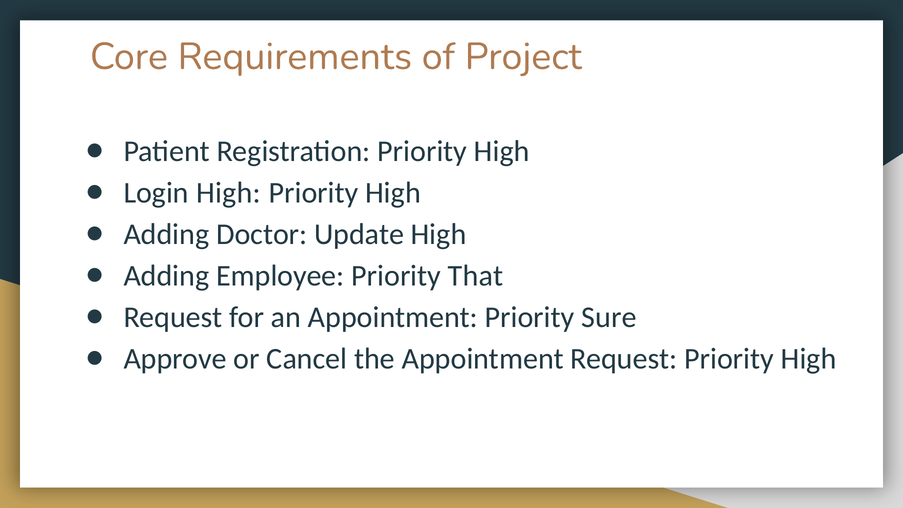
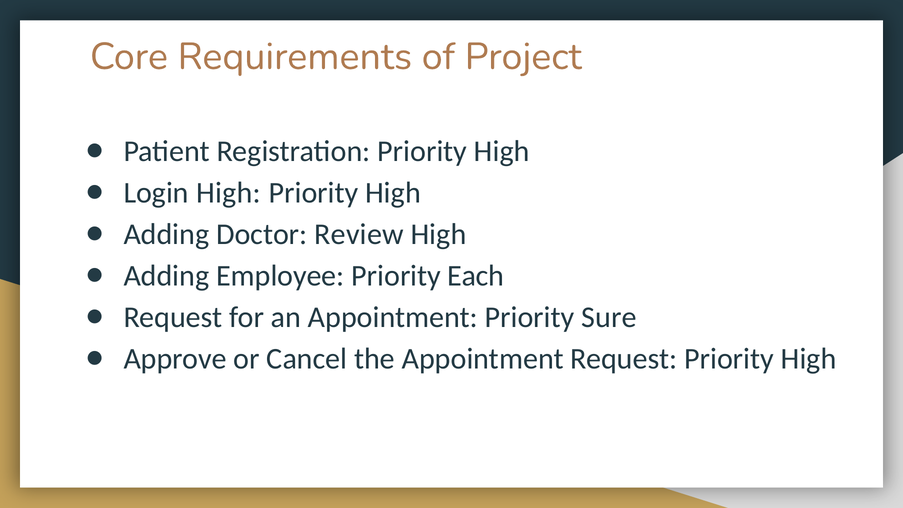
Update: Update -> Review
That: That -> Each
